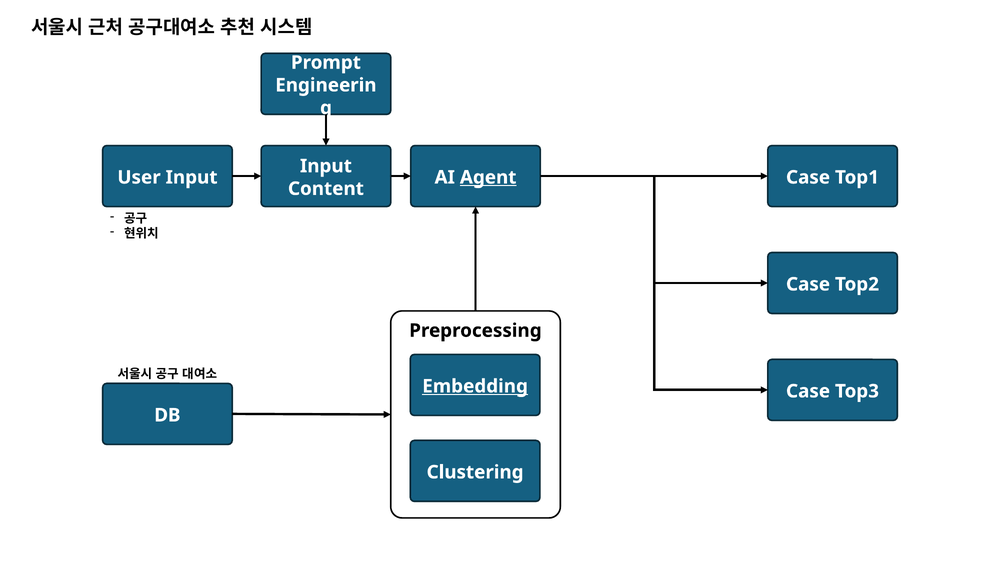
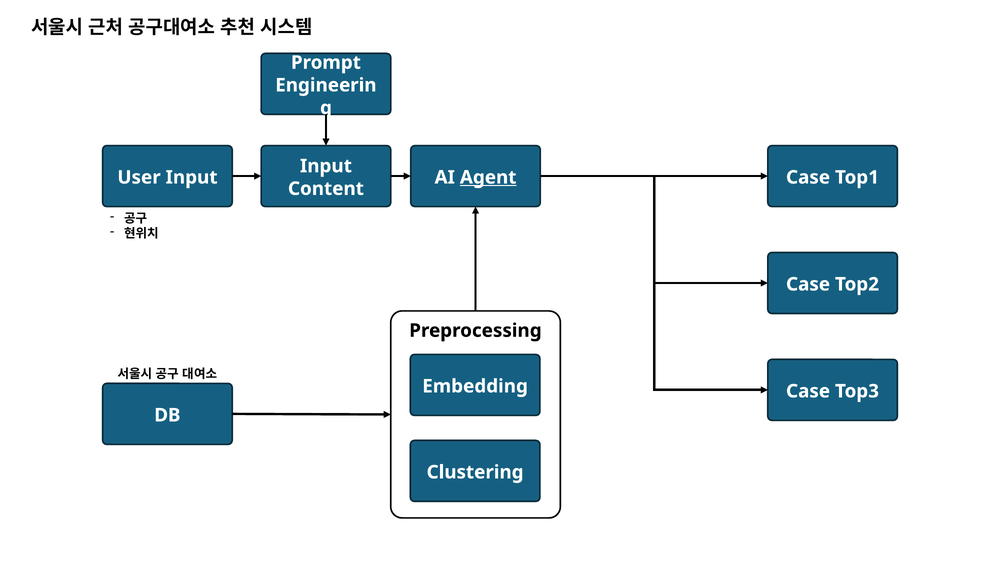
Embedding underline: present -> none
